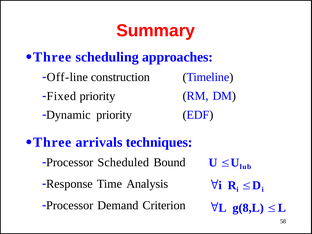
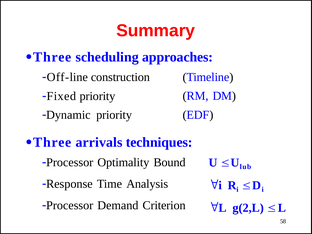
Scheduled: Scheduled -> Optimality
g(8,L: g(8,L -> g(2,L
